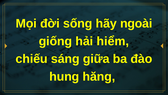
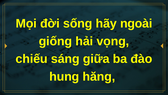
hiểm: hiểm -> vọng
